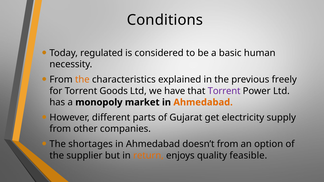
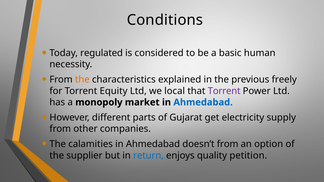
Goods: Goods -> Equity
have: have -> local
Ahmedabad at (203, 102) colour: orange -> blue
shortages: shortages -> calamities
return colour: orange -> blue
feasible: feasible -> petition
